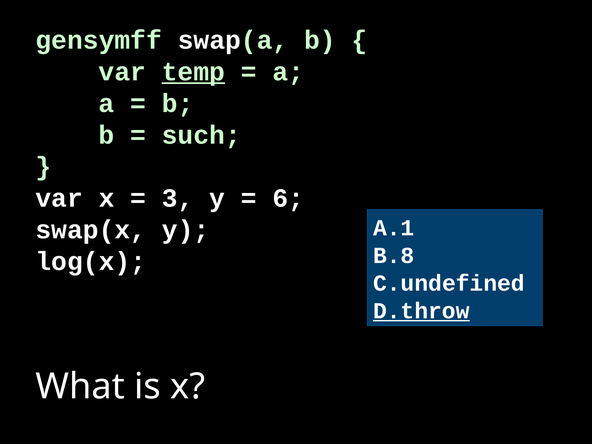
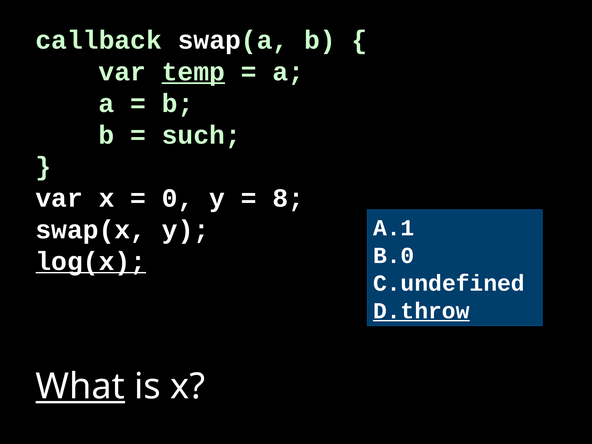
gensymff: gensymff -> callback
3: 3 -> 0
6: 6 -> 8
B.8: B.8 -> B.0
log(x underline: none -> present
What underline: none -> present
